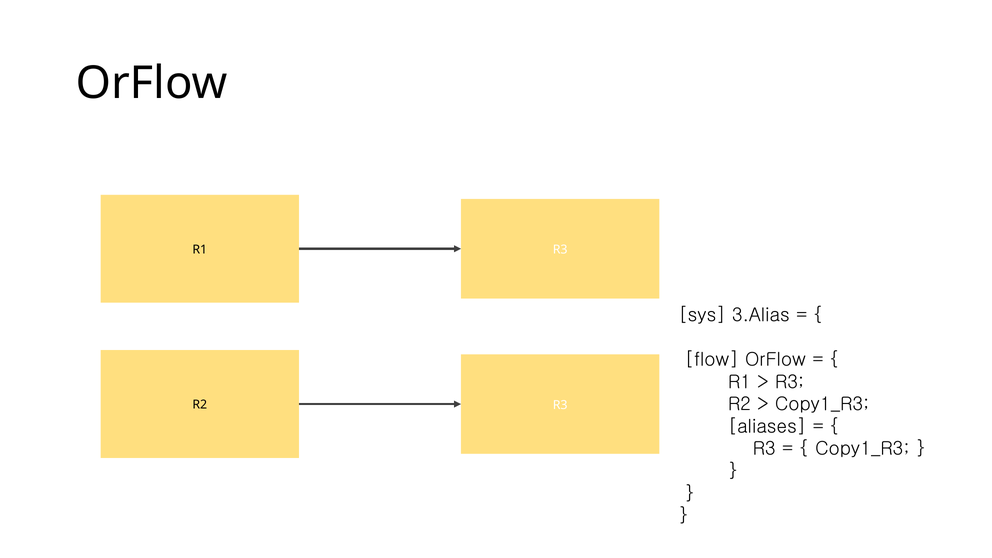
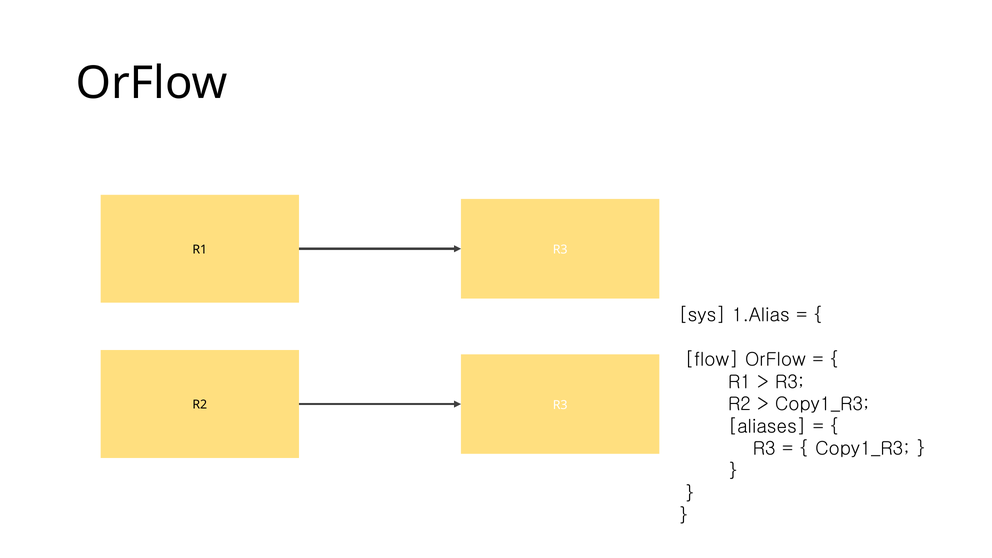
3.Alias: 3.Alias -> 1.Alias
